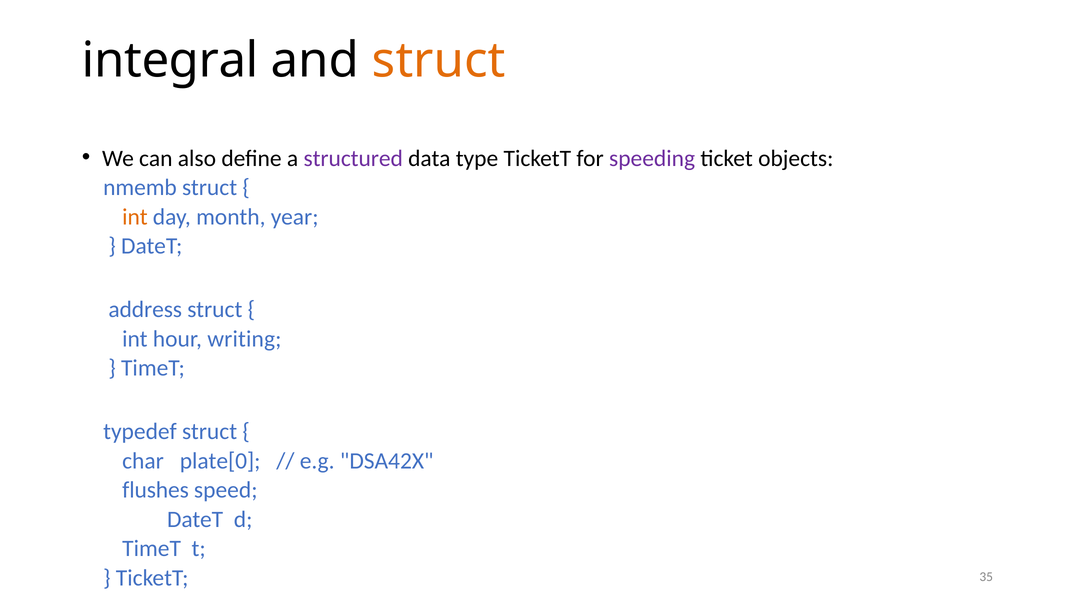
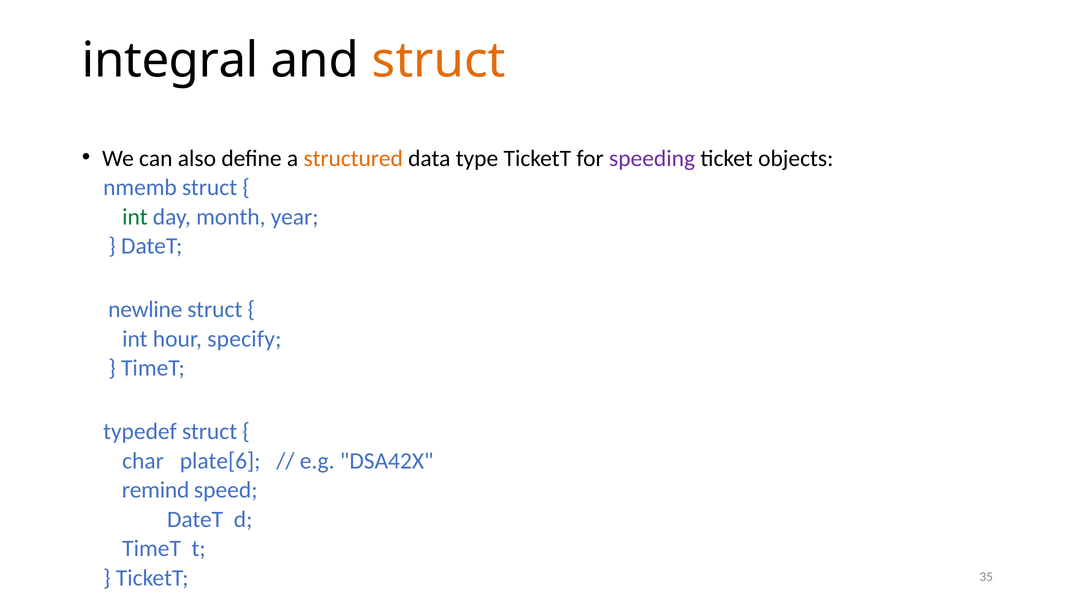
structured colour: purple -> orange
int at (135, 217) colour: orange -> green
address: address -> newline
writing: writing -> specify
plate[0: plate[0 -> plate[6
flushes: flushes -> remind
